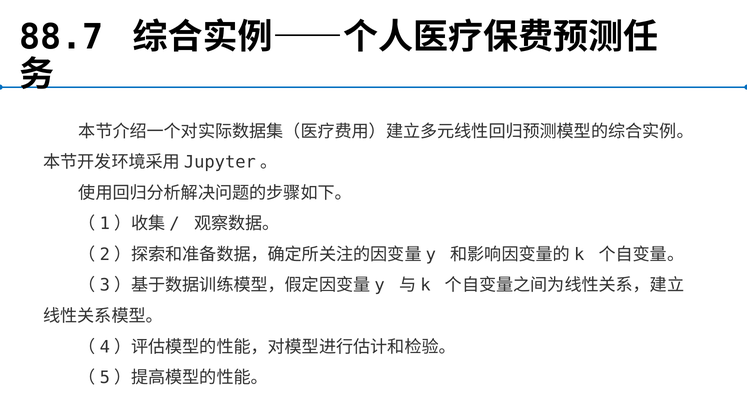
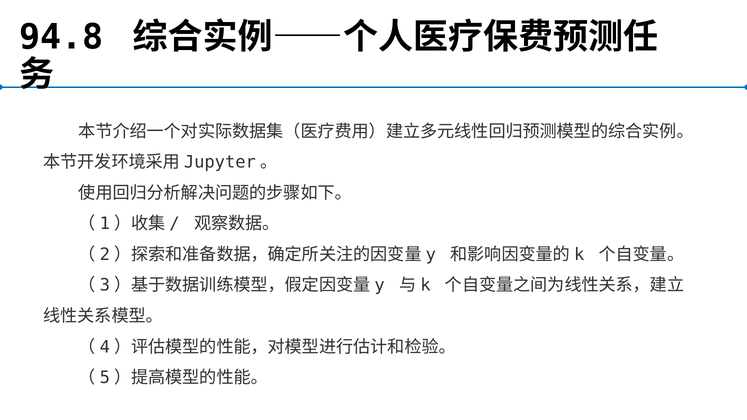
88.7: 88.7 -> 94.8
